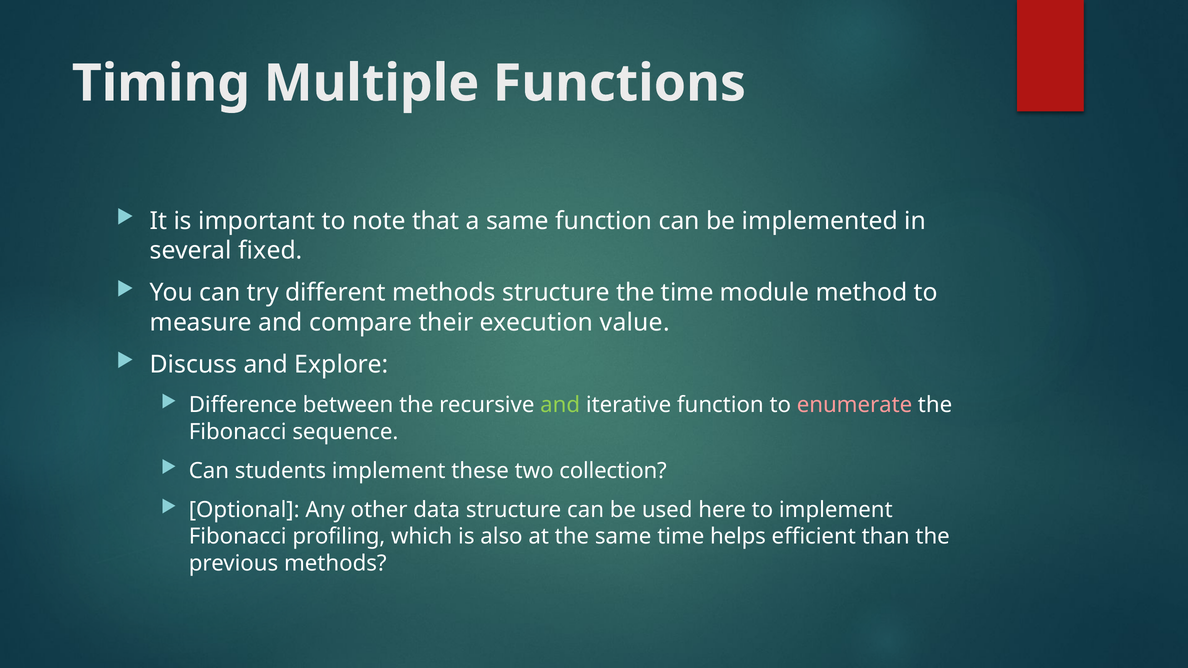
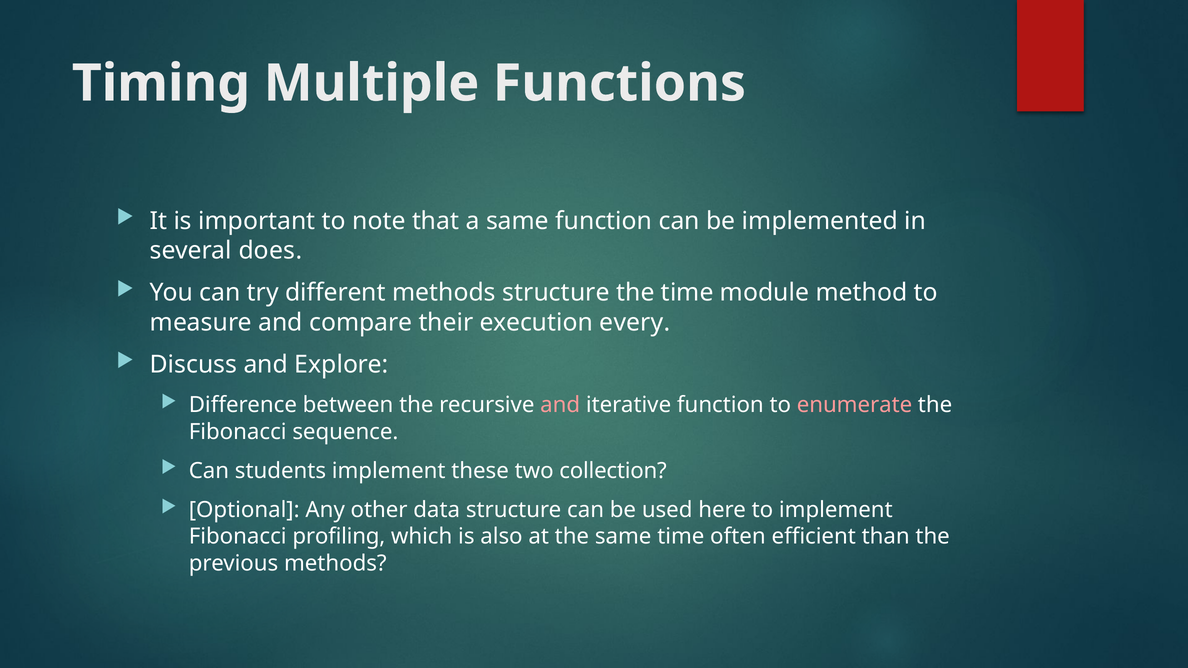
fixed: fixed -> does
value: value -> every
and at (560, 405) colour: light green -> pink
helps: helps -> often
